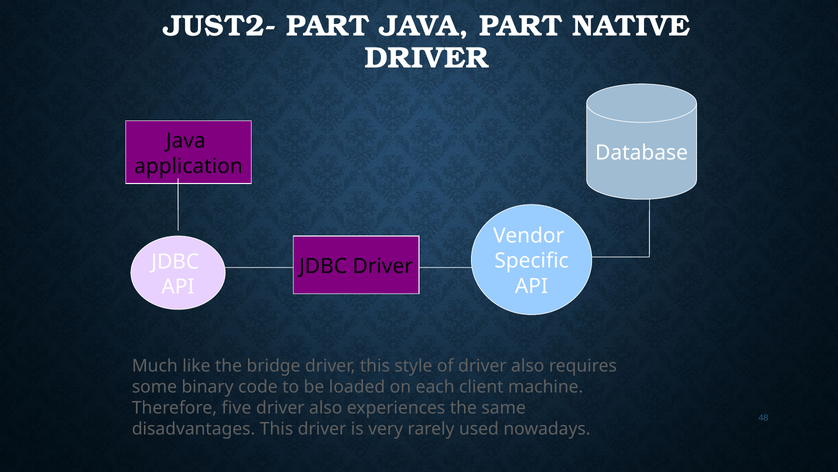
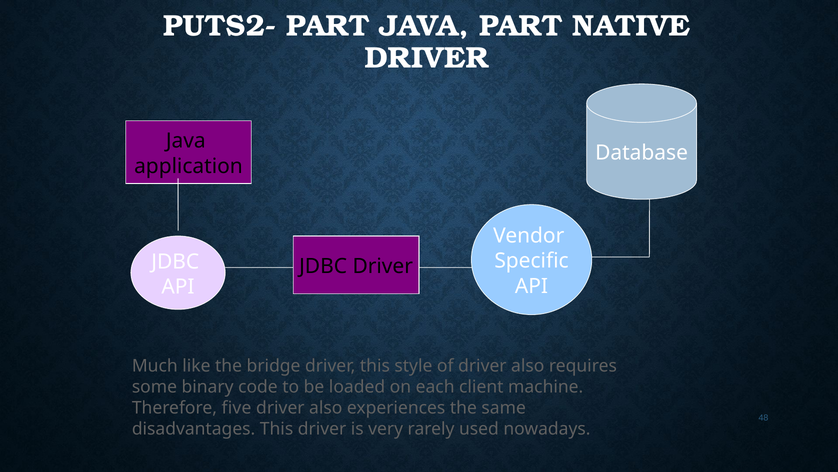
JUST2-: JUST2- -> PUTS2-
